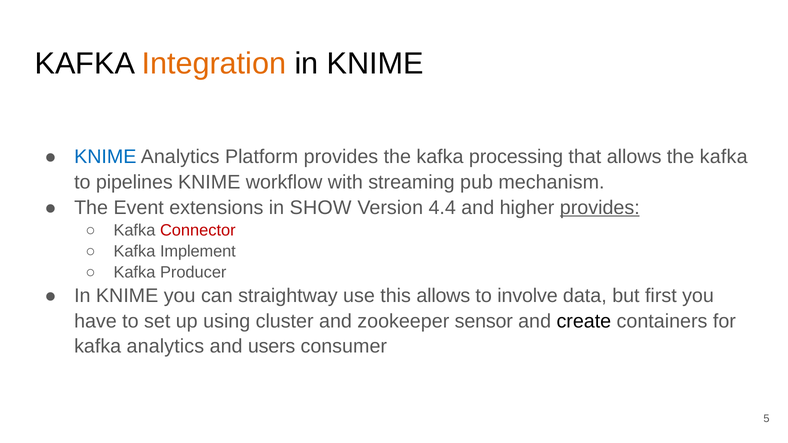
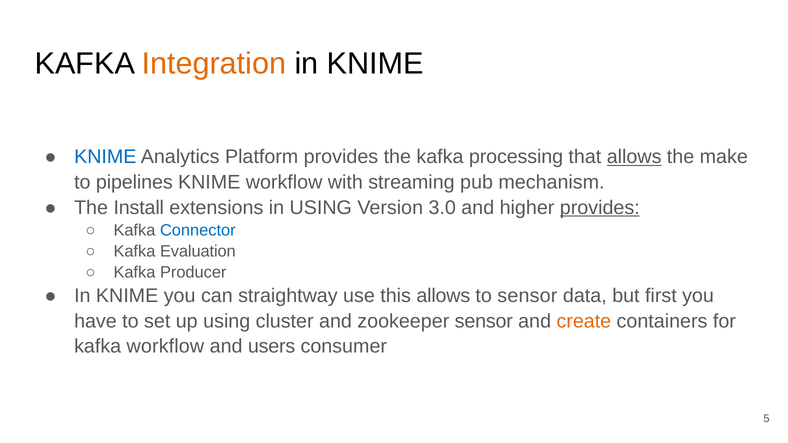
allows at (634, 157) underline: none -> present
kafka at (724, 157): kafka -> make
Event: Event -> Install
in SHOW: SHOW -> USING
4.4: 4.4 -> 3.0
Connector colour: red -> blue
Implement: Implement -> Evaluation
to involve: involve -> sensor
create colour: black -> orange
kafka analytics: analytics -> workflow
